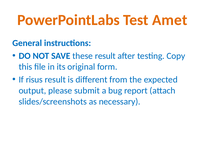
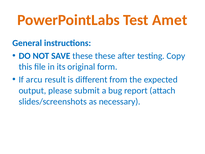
these result: result -> these
risus: risus -> arcu
